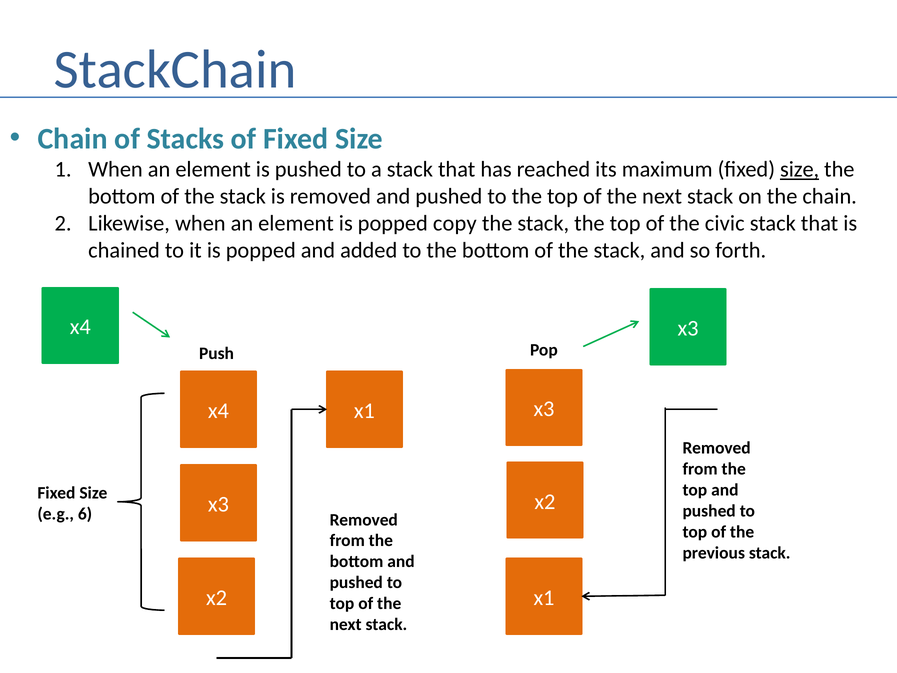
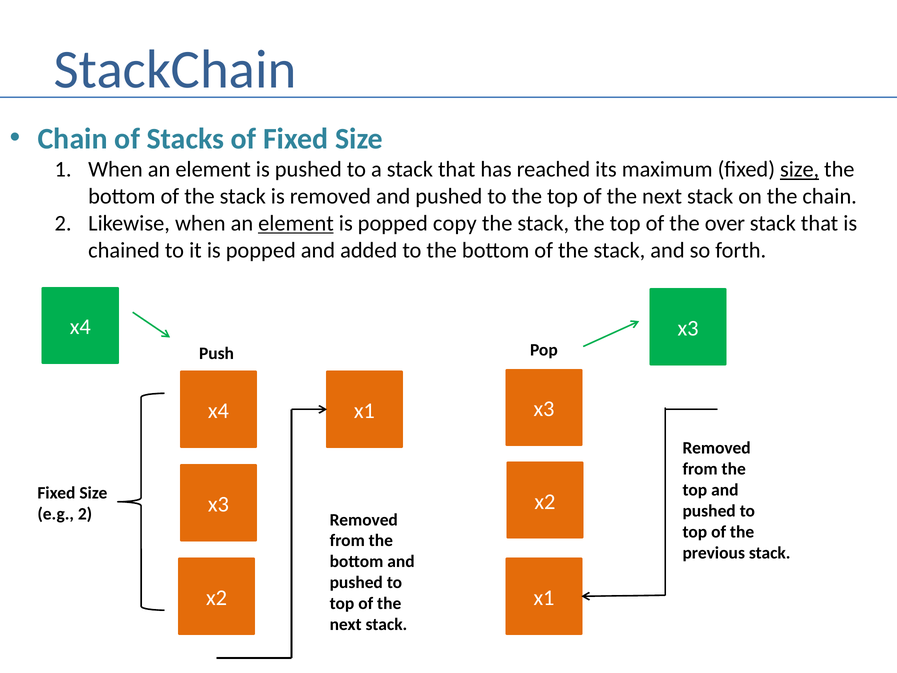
element at (296, 223) underline: none -> present
civic: civic -> over
e.g 6: 6 -> 2
